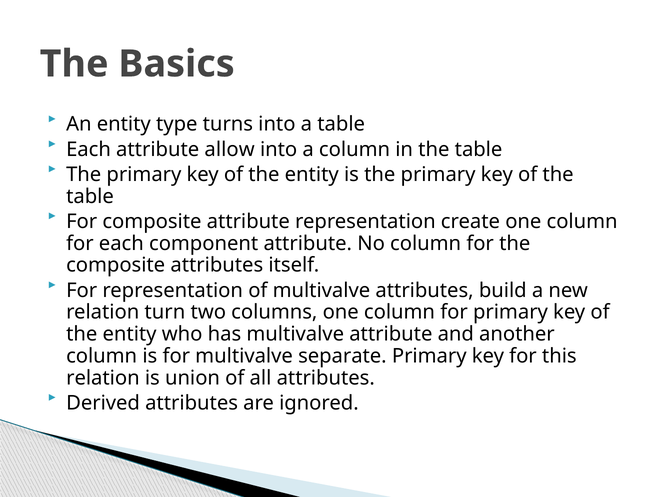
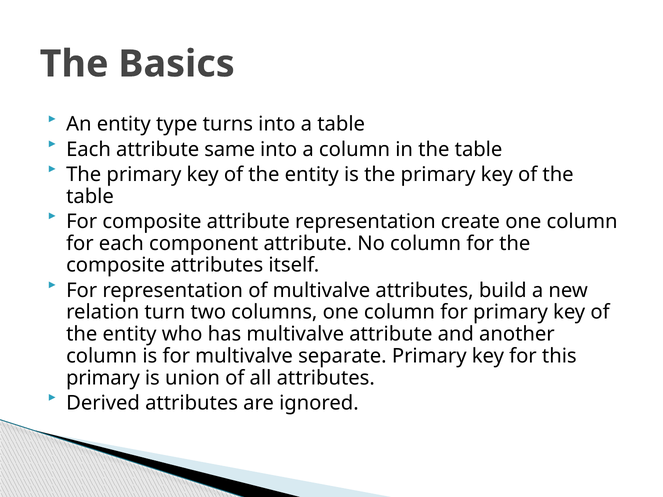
allow: allow -> same
relation at (103, 378): relation -> primary
